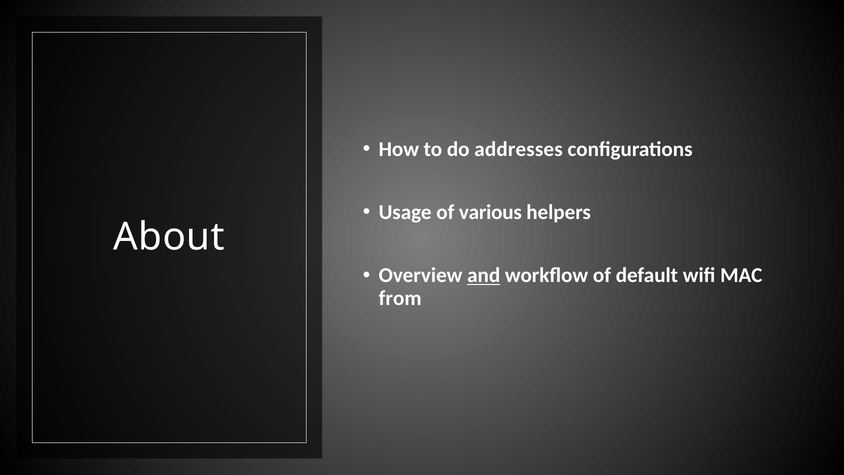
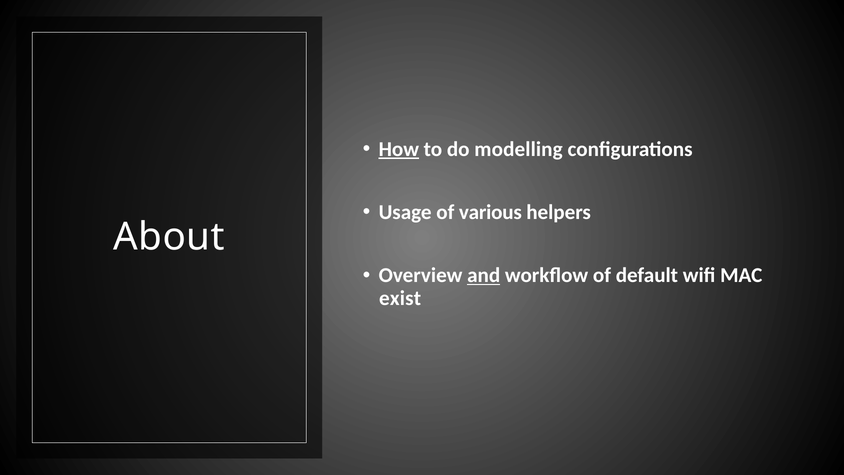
How underline: none -> present
addresses: addresses -> modelling
from: from -> exist
